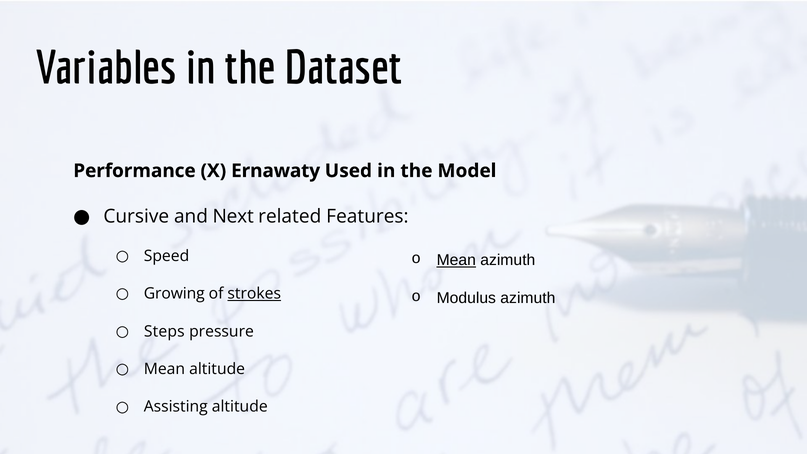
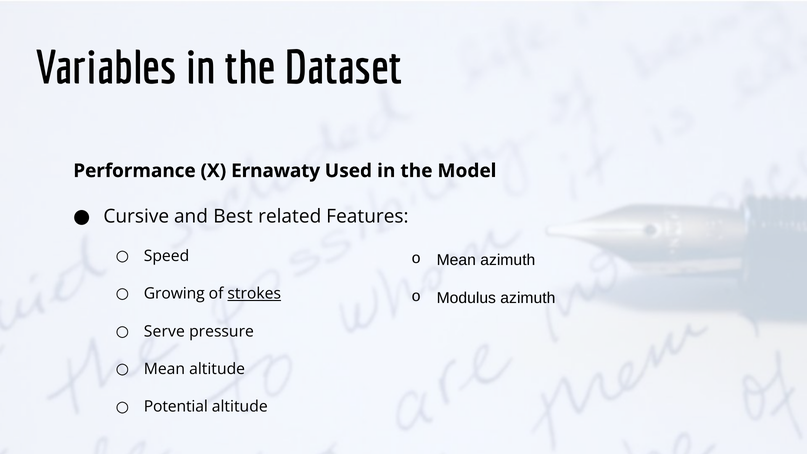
Next: Next -> Best
Mean at (456, 260) underline: present -> none
Steps: Steps -> Serve
Assisting: Assisting -> Potential
